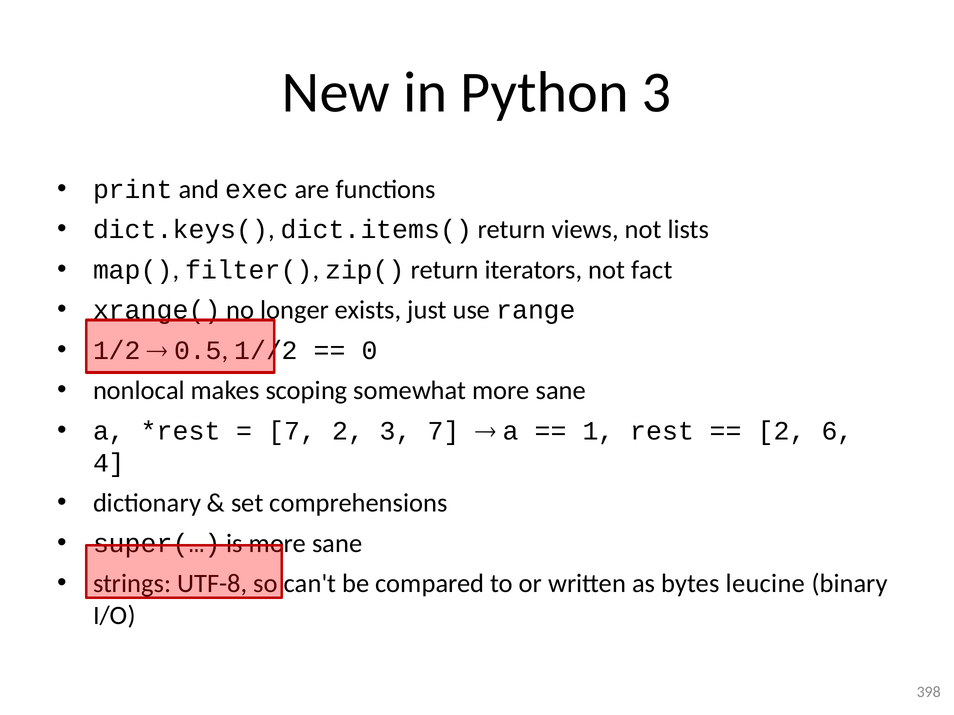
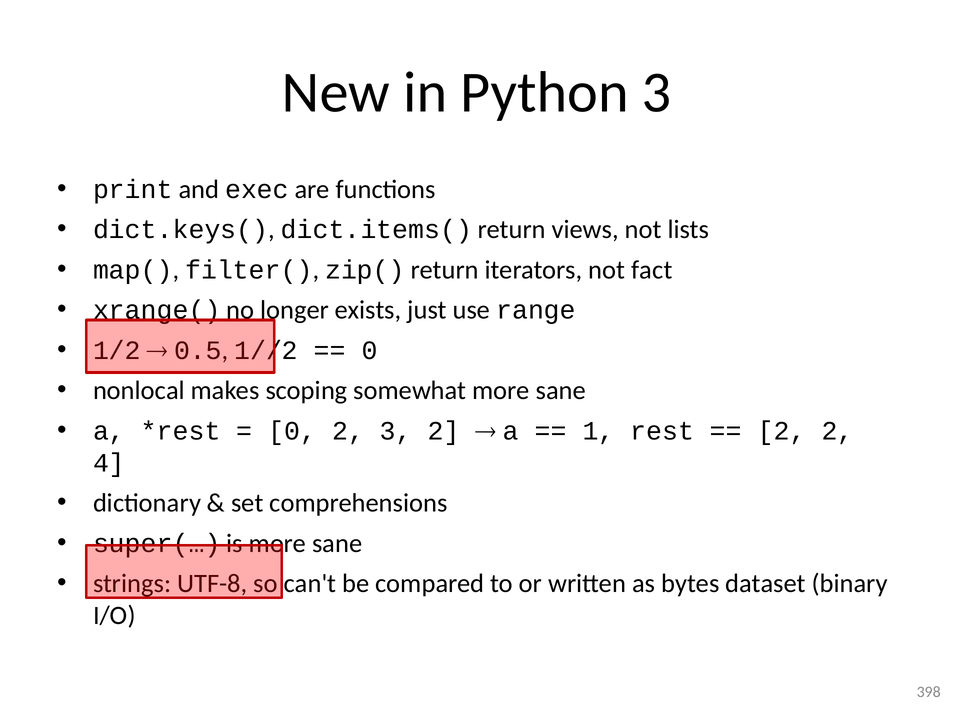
7 at (292, 431): 7 -> 0
3 7: 7 -> 2
2 6: 6 -> 2
leucine: leucine -> dataset
